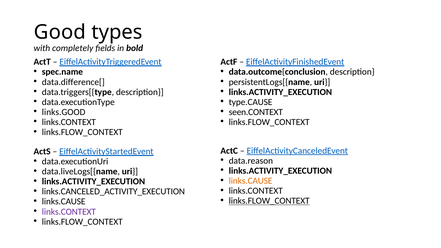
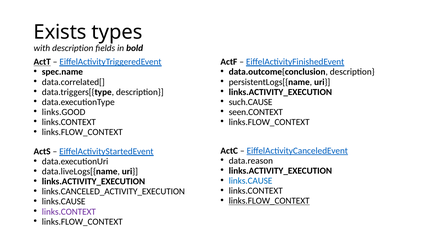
Good: Good -> Exists
with completely: completely -> description
ActT underline: none -> present
data.difference[: data.difference[ -> data.correlated[
type.CAUSE: type.CAUSE -> such.CAUSE
links.CAUSE at (251, 181) colour: orange -> blue
